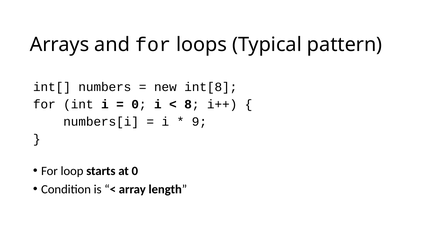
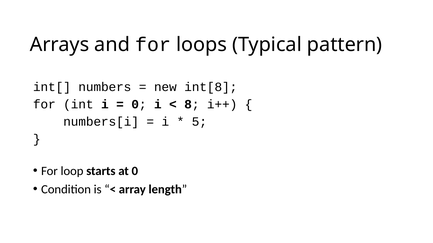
9: 9 -> 5
